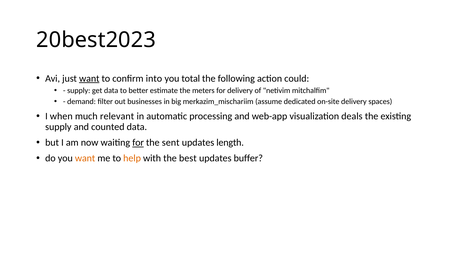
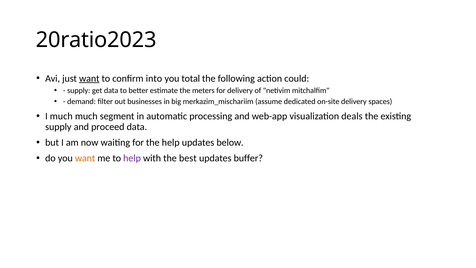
20best2023: 20best2023 -> 20ratio2023
I when: when -> much
relevant: relevant -> segment
counted: counted -> proceed
for at (138, 143) underline: present -> none
the sent: sent -> help
length: length -> below
help at (132, 158) colour: orange -> purple
